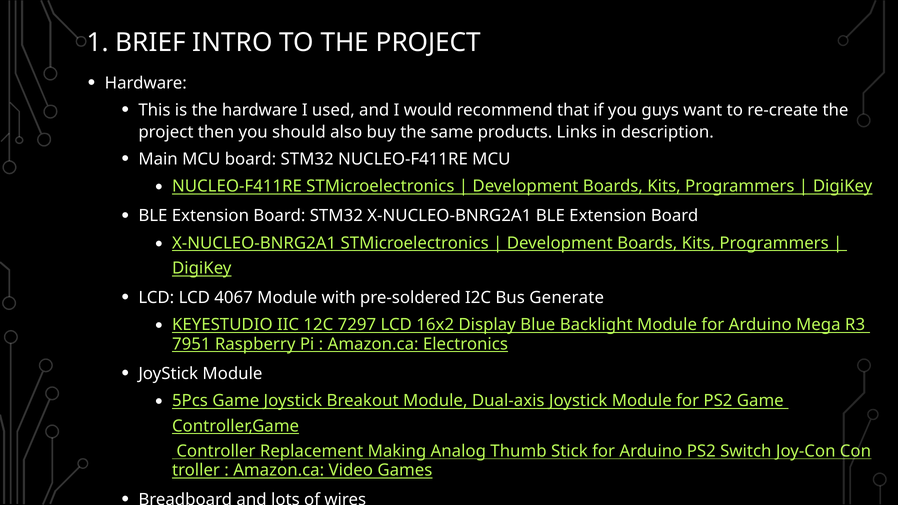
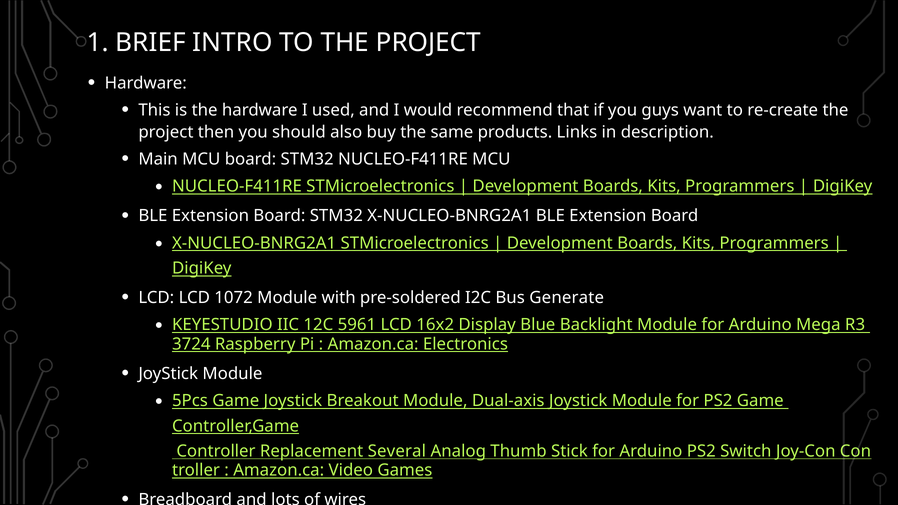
4067: 4067 -> 1072
7297: 7297 -> 5961
7951: 7951 -> 3724
Making: Making -> Several
